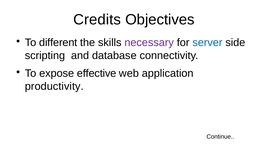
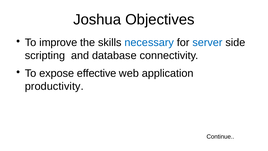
Credits: Credits -> Joshua
different: different -> improve
necessary colour: purple -> blue
